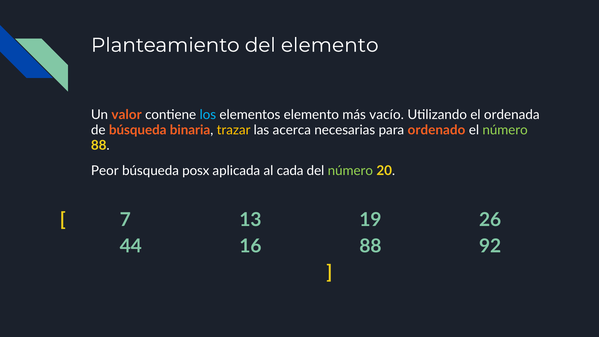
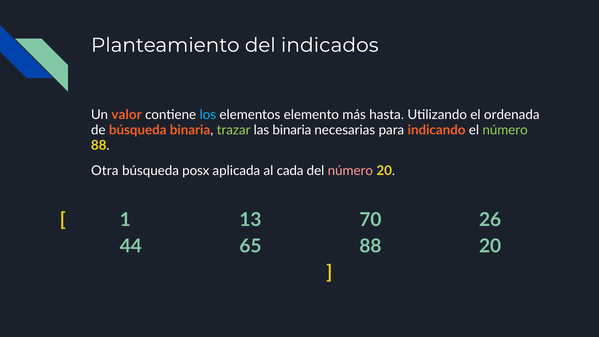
del elemento: elemento -> indicados
vacío: vacío -> hasta
trazar colour: yellow -> light green
las acerca: acerca -> binaria
ordenado: ordenado -> indicando
Peor: Peor -> Otra
número at (350, 171) colour: light green -> pink
7: 7 -> 1
19: 19 -> 70
16: 16 -> 65
88 92: 92 -> 20
